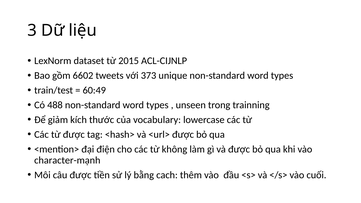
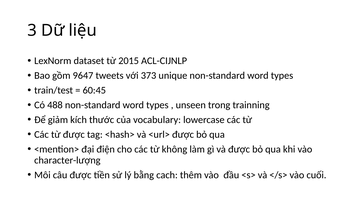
6602: 6602 -> 9647
60:49: 60:49 -> 60:45
character-mạnh: character-mạnh -> character-lượng
